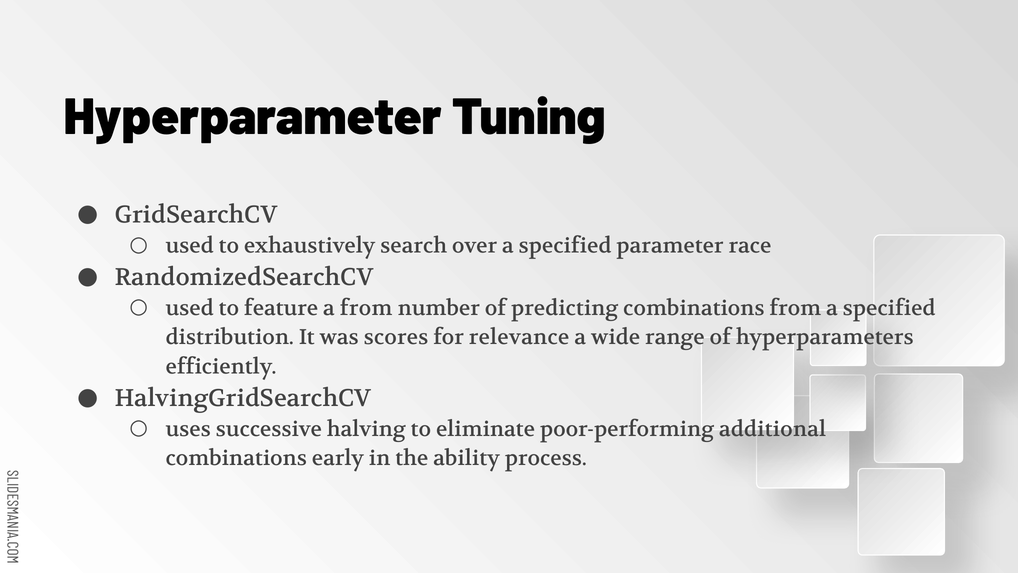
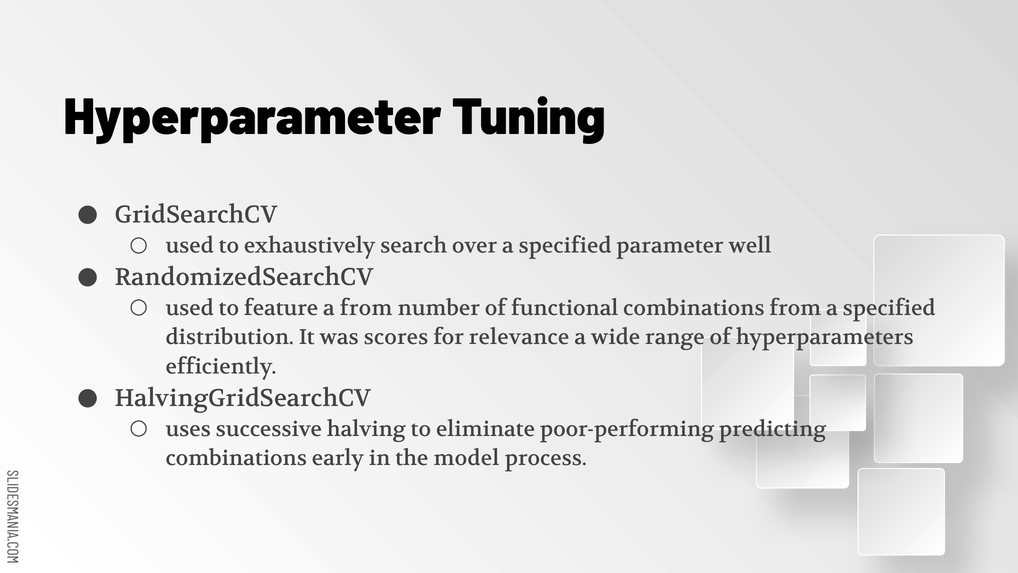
race: race -> well
predicting: predicting -> functional
additional: additional -> predicting
ability: ability -> model
